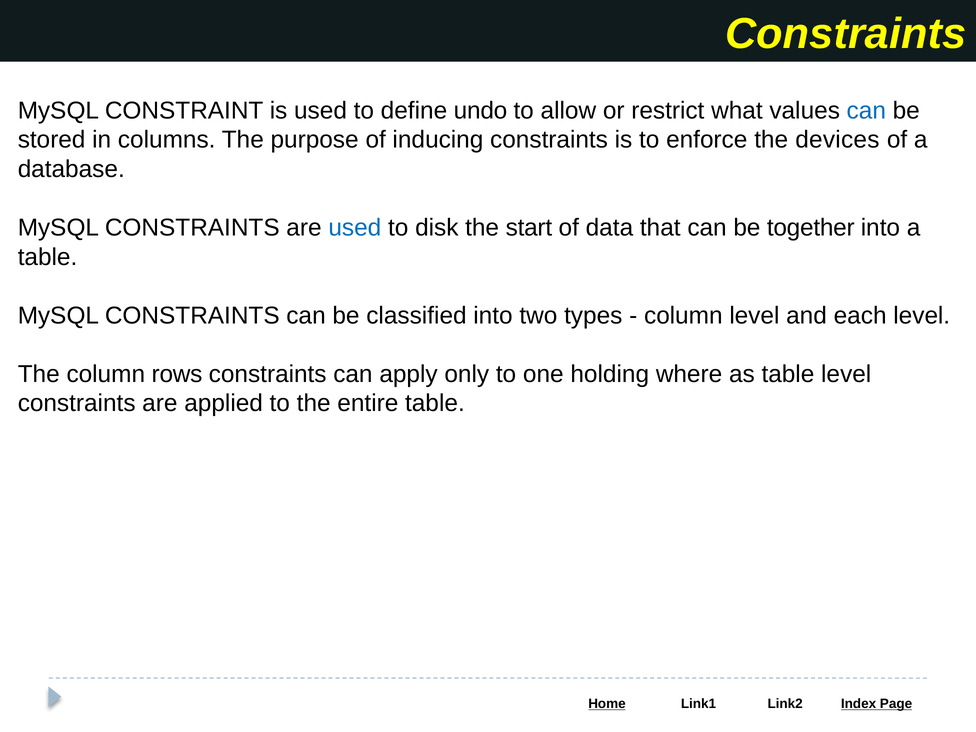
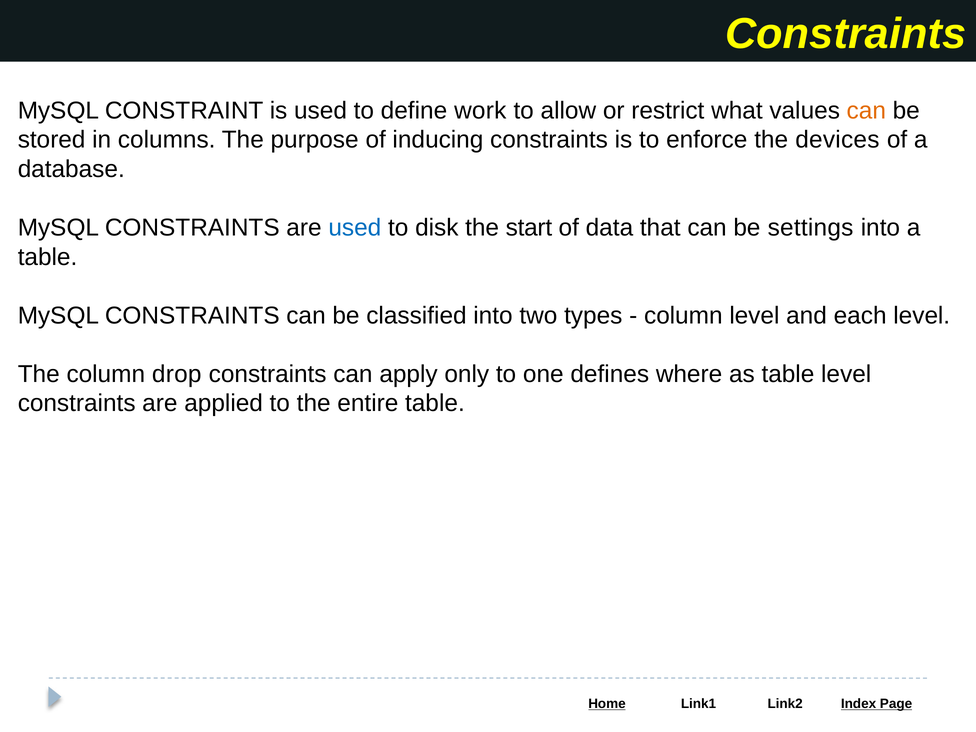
undo: undo -> work
can at (866, 111) colour: blue -> orange
together: together -> settings
rows: rows -> drop
holding: holding -> defines
